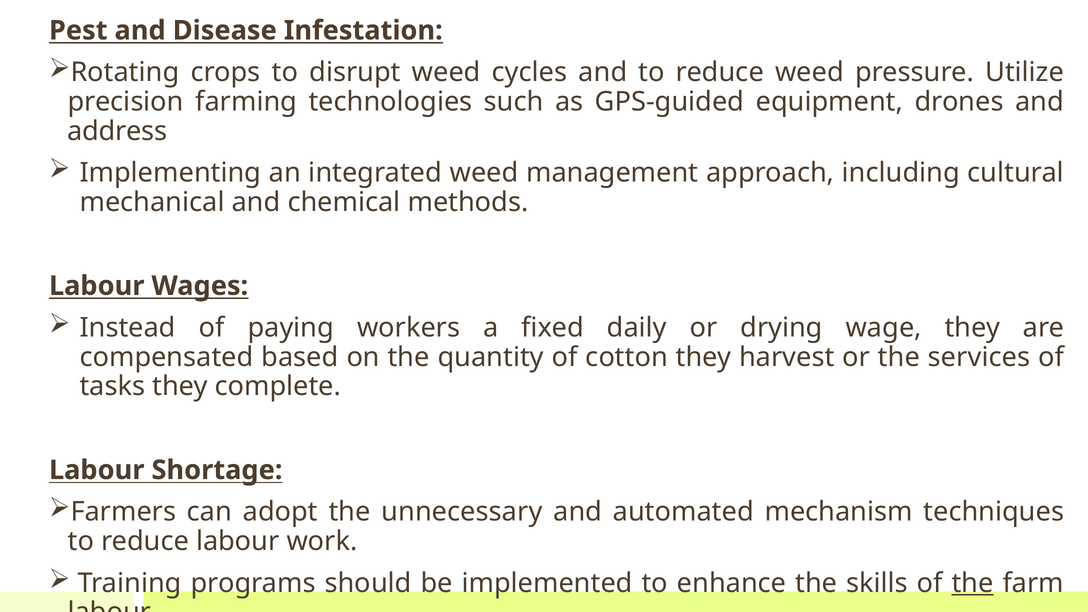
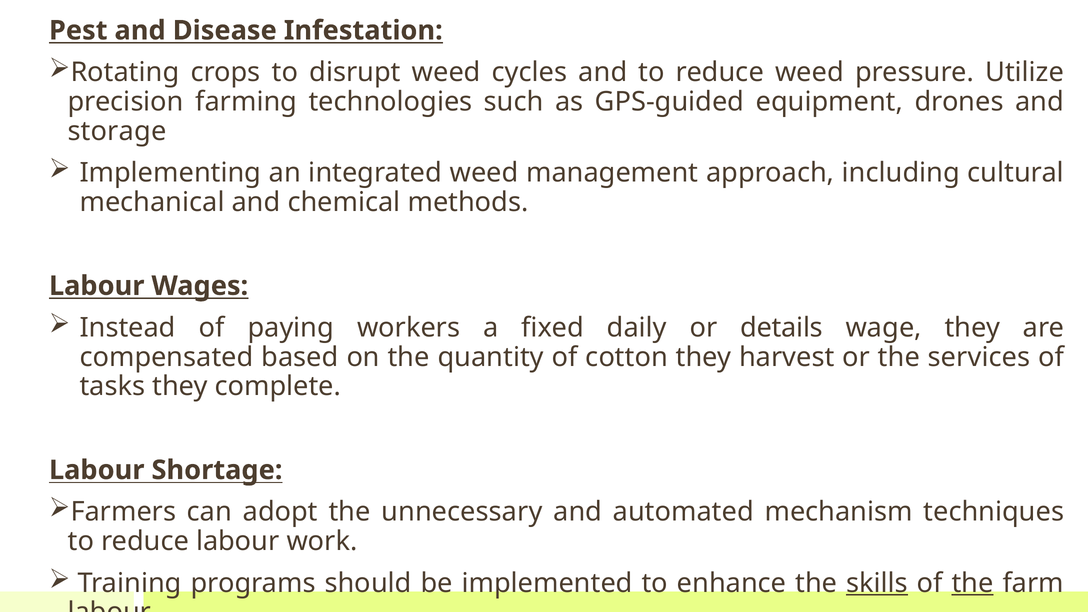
address: address -> storage
drying: drying -> details
skills underline: none -> present
